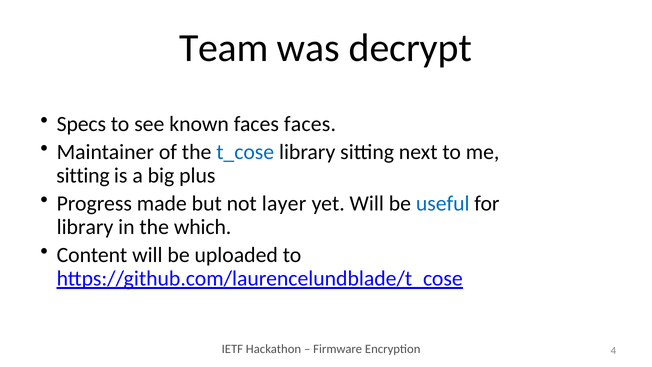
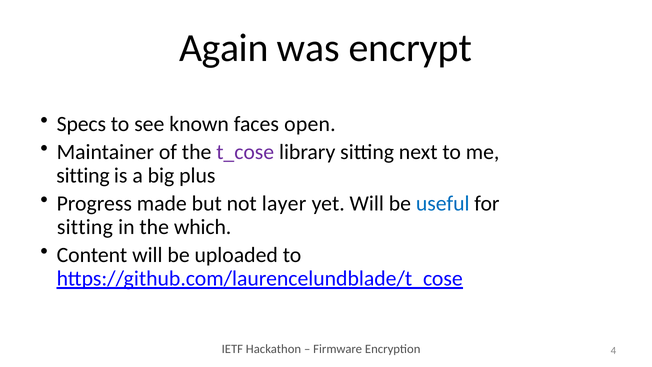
Team: Team -> Again
decrypt: decrypt -> encrypt
faces faces: faces -> open
t_cose colour: blue -> purple
library at (85, 227): library -> sitting
